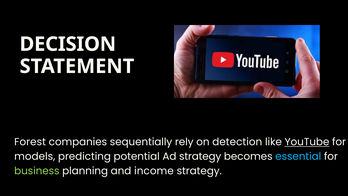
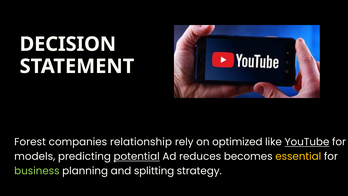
sequentially: sequentially -> relationship
detection: detection -> optimized
potential underline: none -> present
Ad strategy: strategy -> reduces
essential colour: light blue -> yellow
income: income -> splitting
